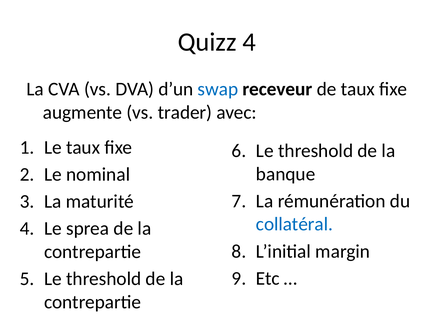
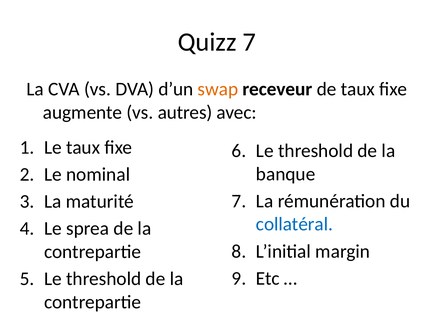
Quizz 4: 4 -> 7
swap colour: blue -> orange
trader: trader -> autres
